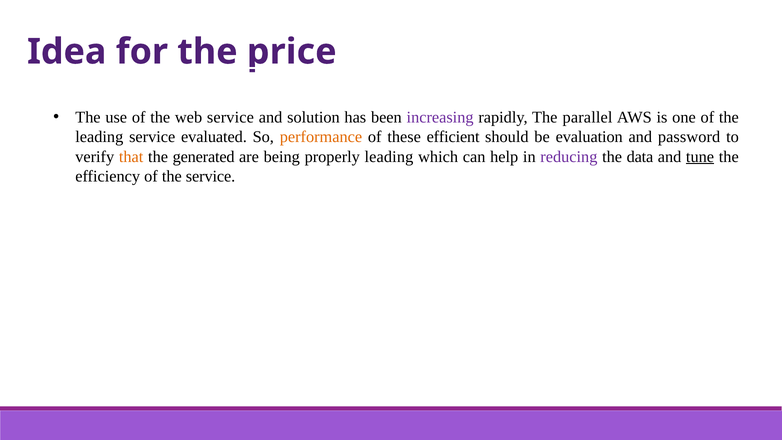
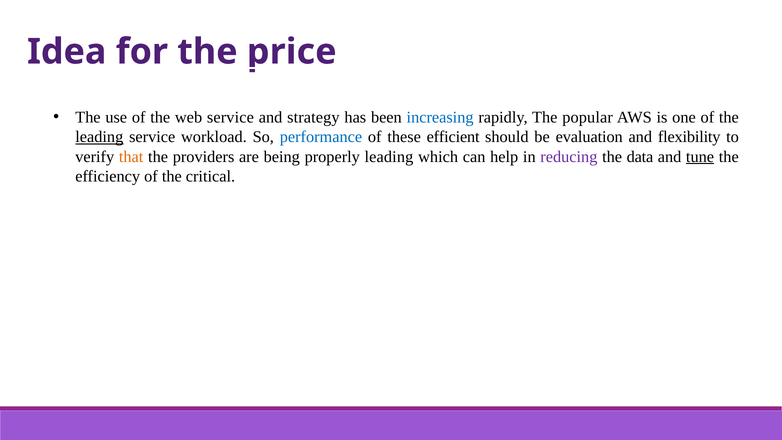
solution: solution -> strategy
increasing colour: purple -> blue
parallel: parallel -> popular
leading at (99, 137) underline: none -> present
evaluated: evaluated -> workload
performance colour: orange -> blue
password: password -> flexibility
generated: generated -> providers
the service: service -> critical
